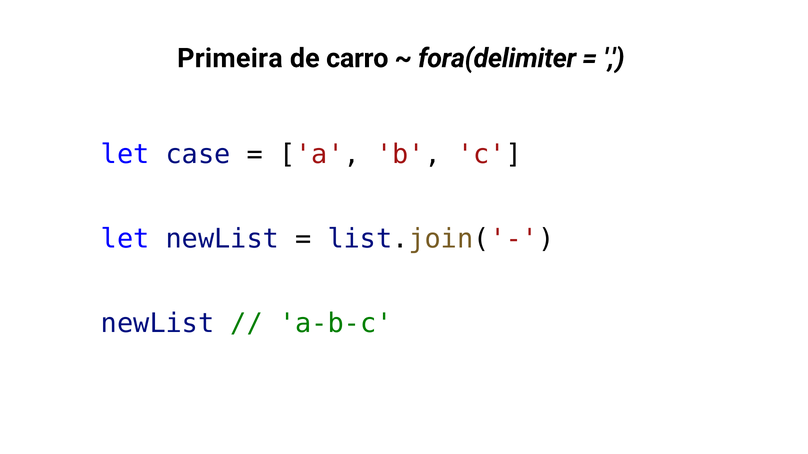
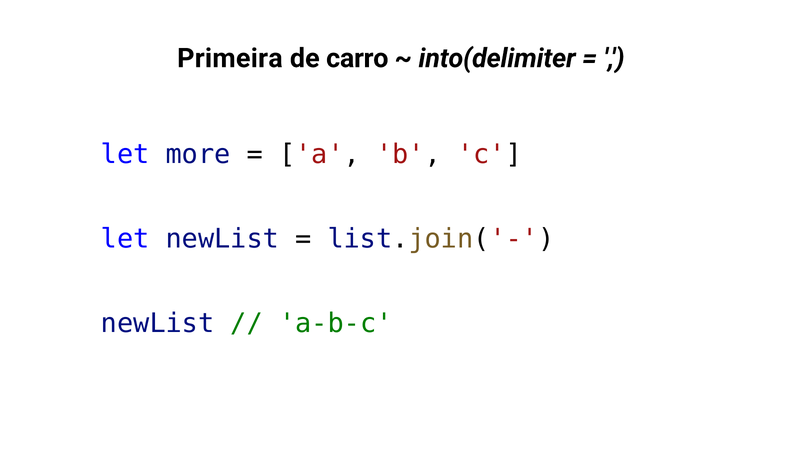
fora(delimiter: fora(delimiter -> into(delimiter
case: case -> more
